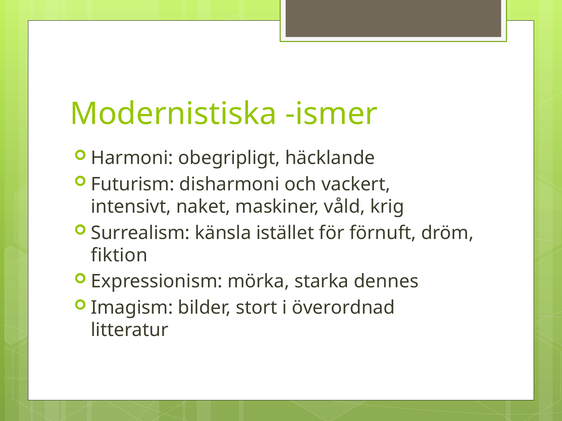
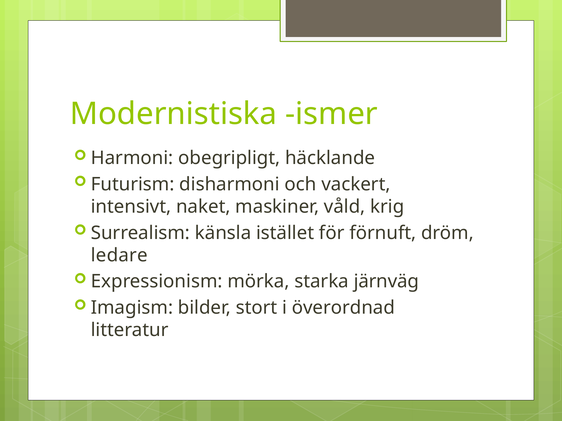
fiktion: fiktion -> ledare
dennes: dennes -> järnväg
